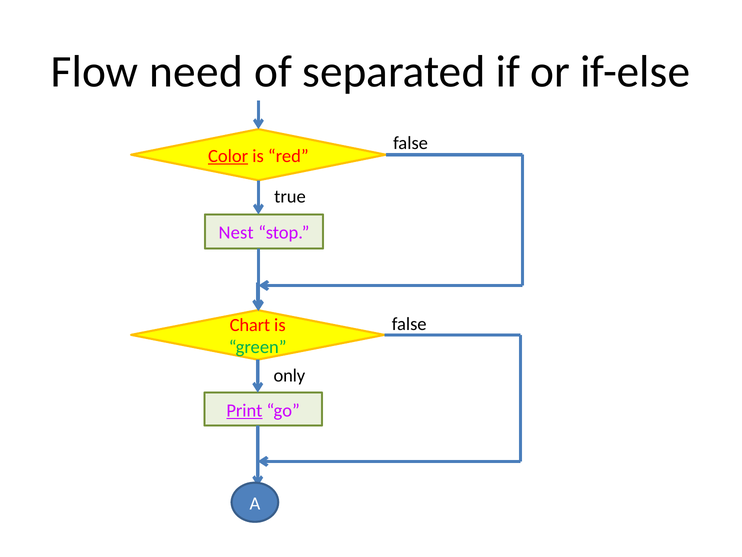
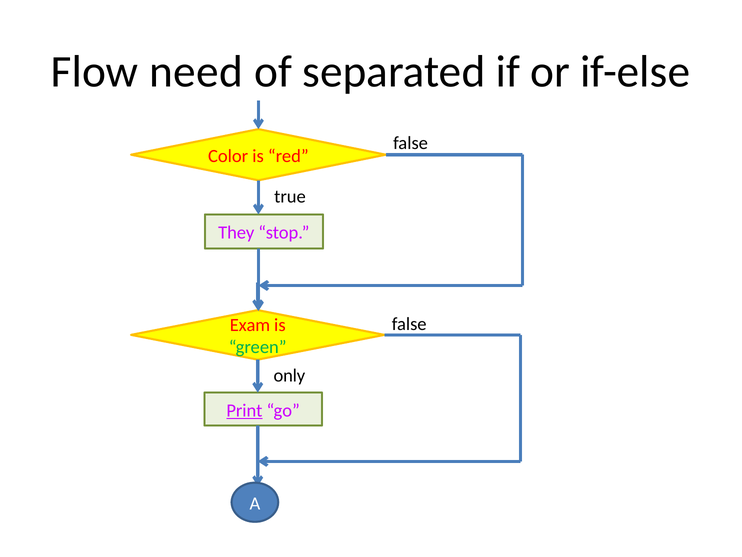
Color underline: present -> none
Nest: Nest -> They
Chart: Chart -> Exam
